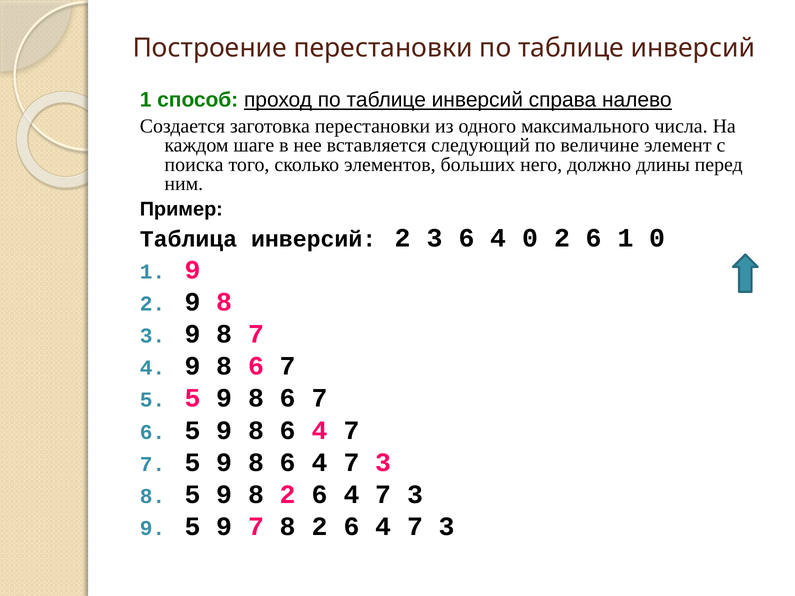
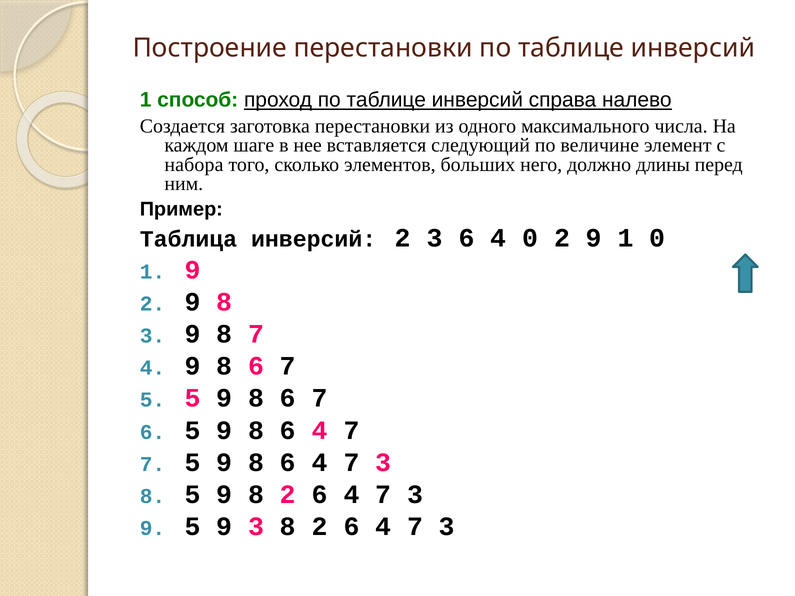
поиска: поиска -> набора
0 2 6: 6 -> 9
9 7: 7 -> 3
